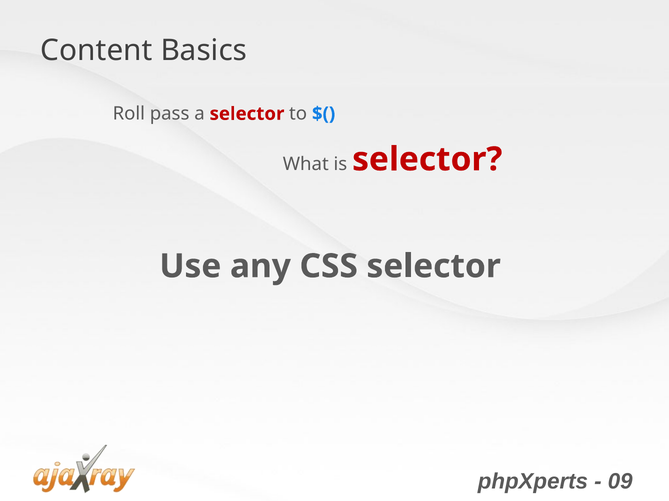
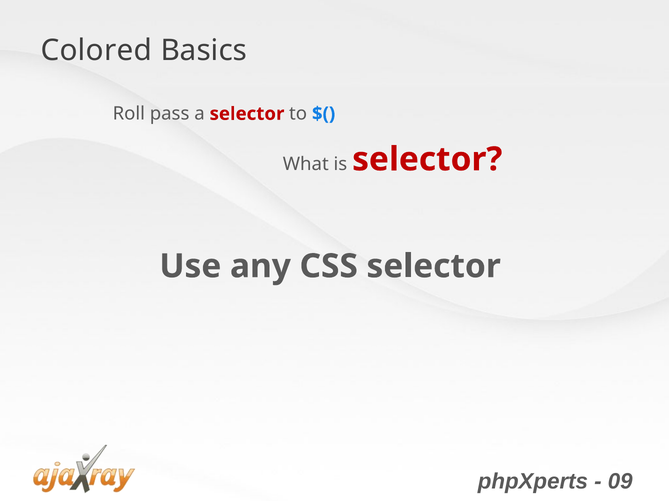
Content: Content -> Colored
